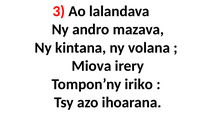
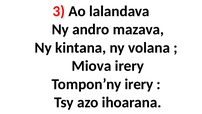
Tompon’ny iriko: iriko -> irery
